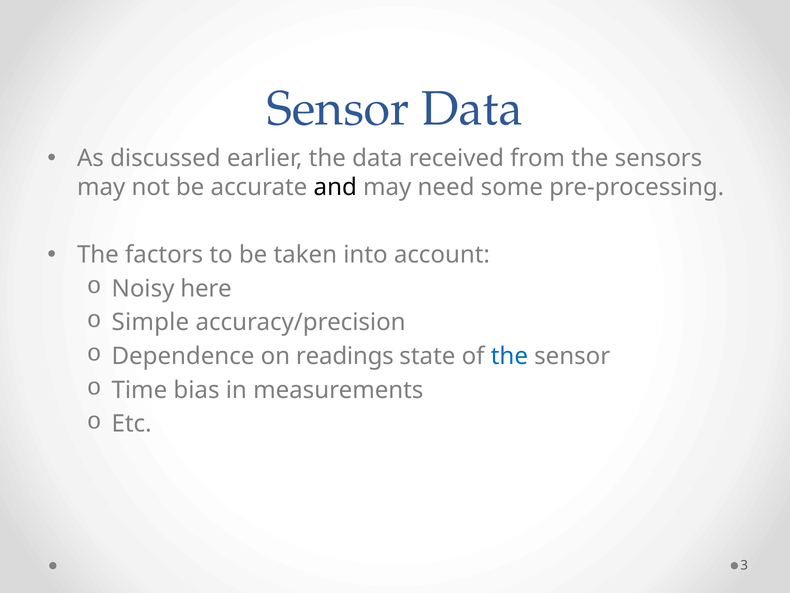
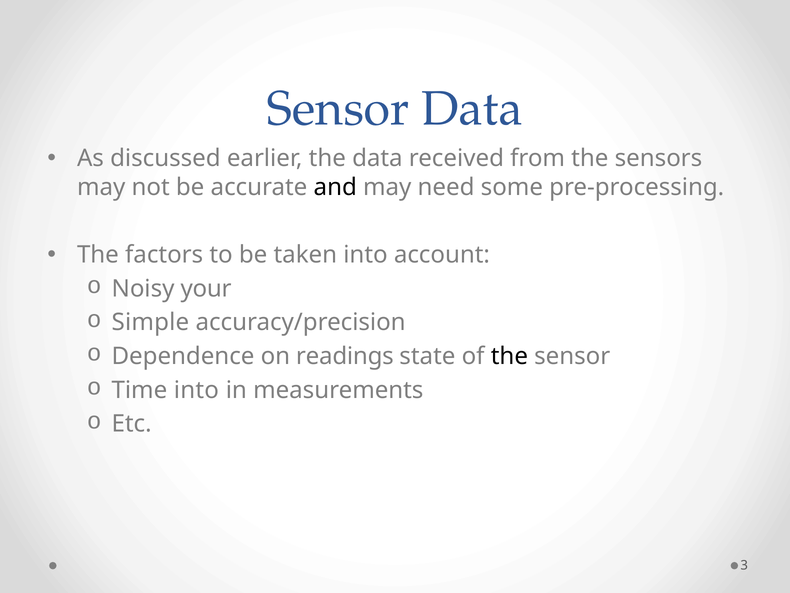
here: here -> your
the at (509, 356) colour: blue -> black
Time bias: bias -> into
